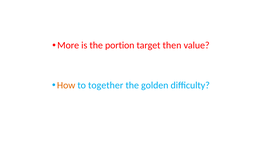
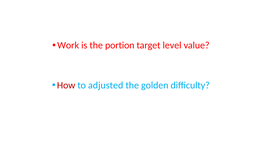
More: More -> Work
then: then -> level
How colour: orange -> red
together: together -> adjusted
